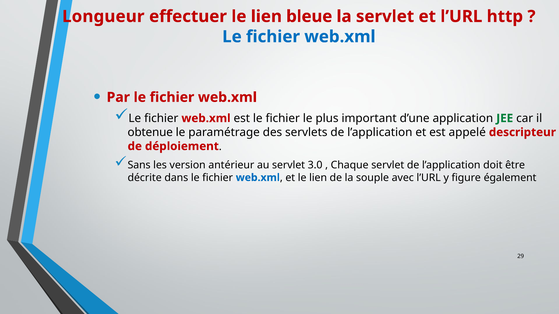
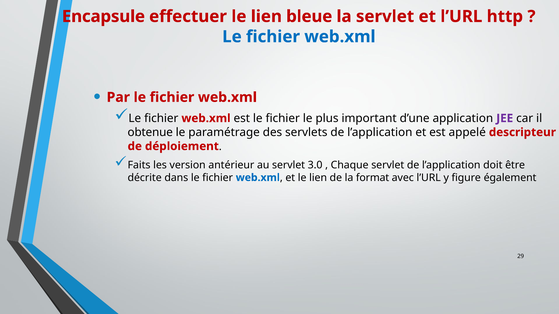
Longueur: Longueur -> Encapsule
JEE colour: green -> purple
Sans: Sans -> Faits
souple: souple -> format
